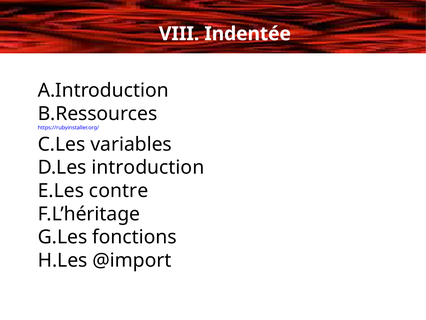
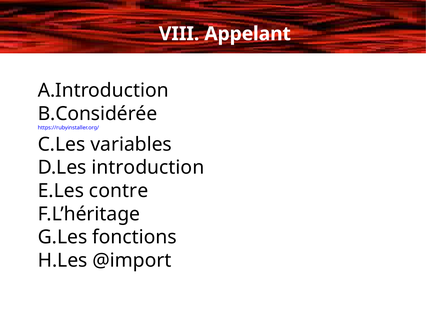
Indentée: Indentée -> Appelant
B.Ressources: B.Ressources -> B.Considérée
